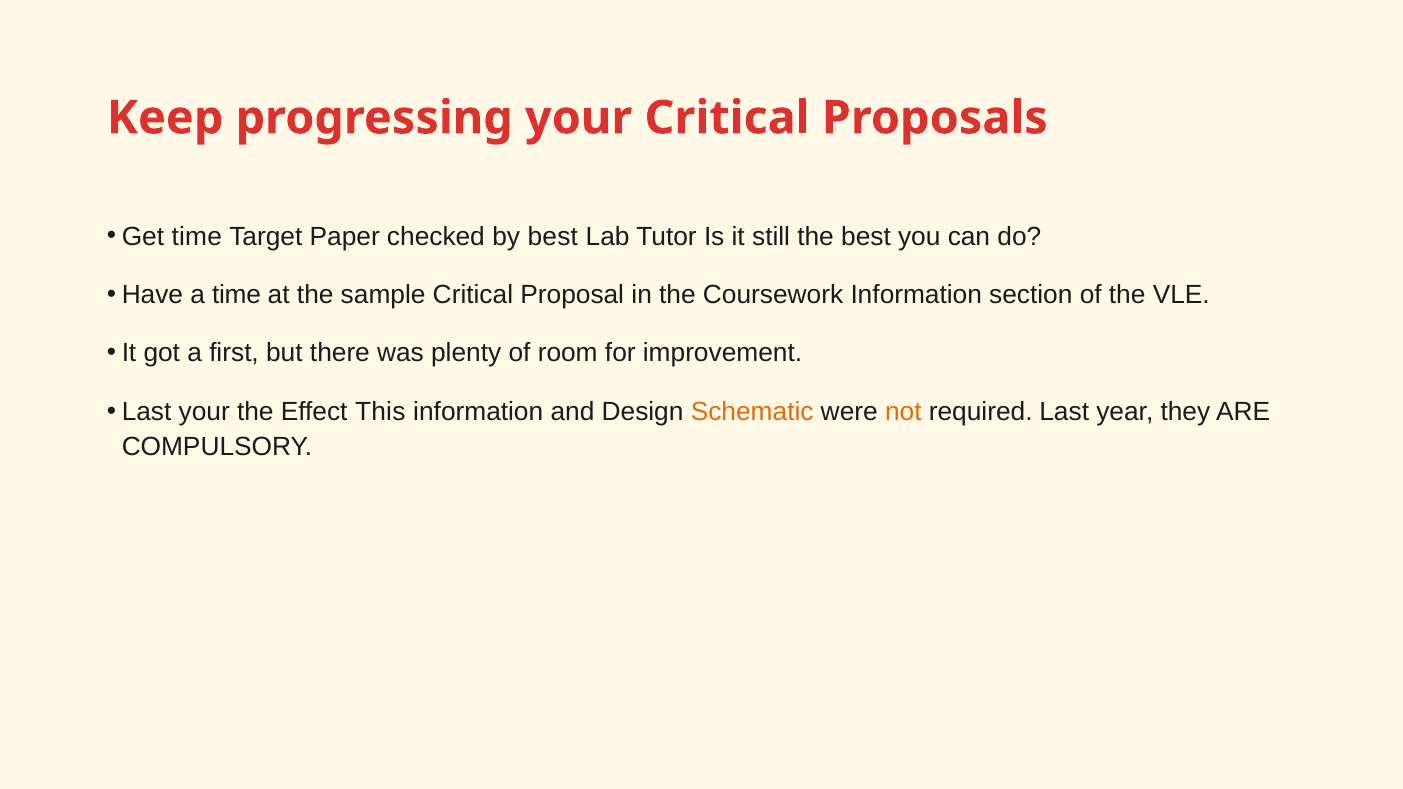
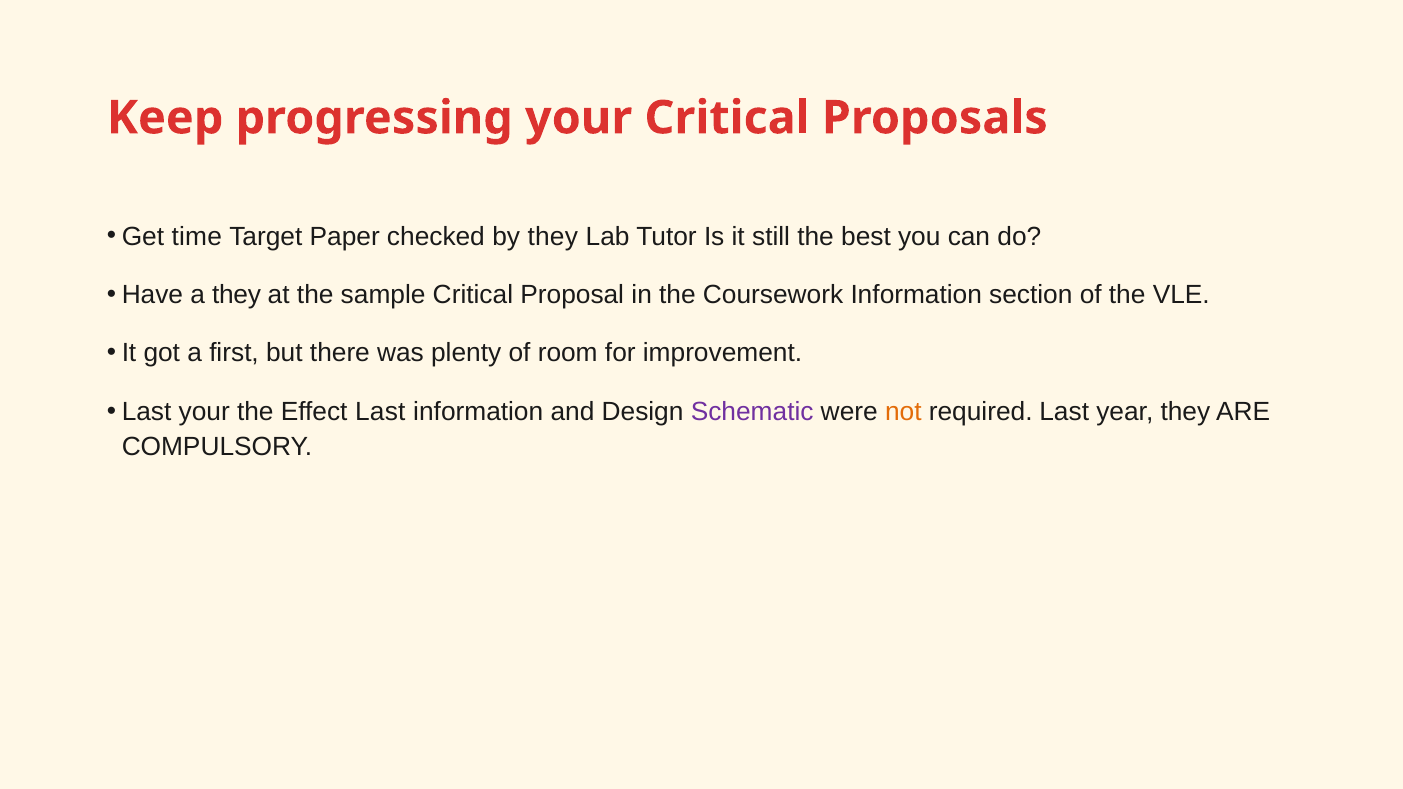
by best: best -> they
a time: time -> they
Effect This: This -> Last
Schematic colour: orange -> purple
